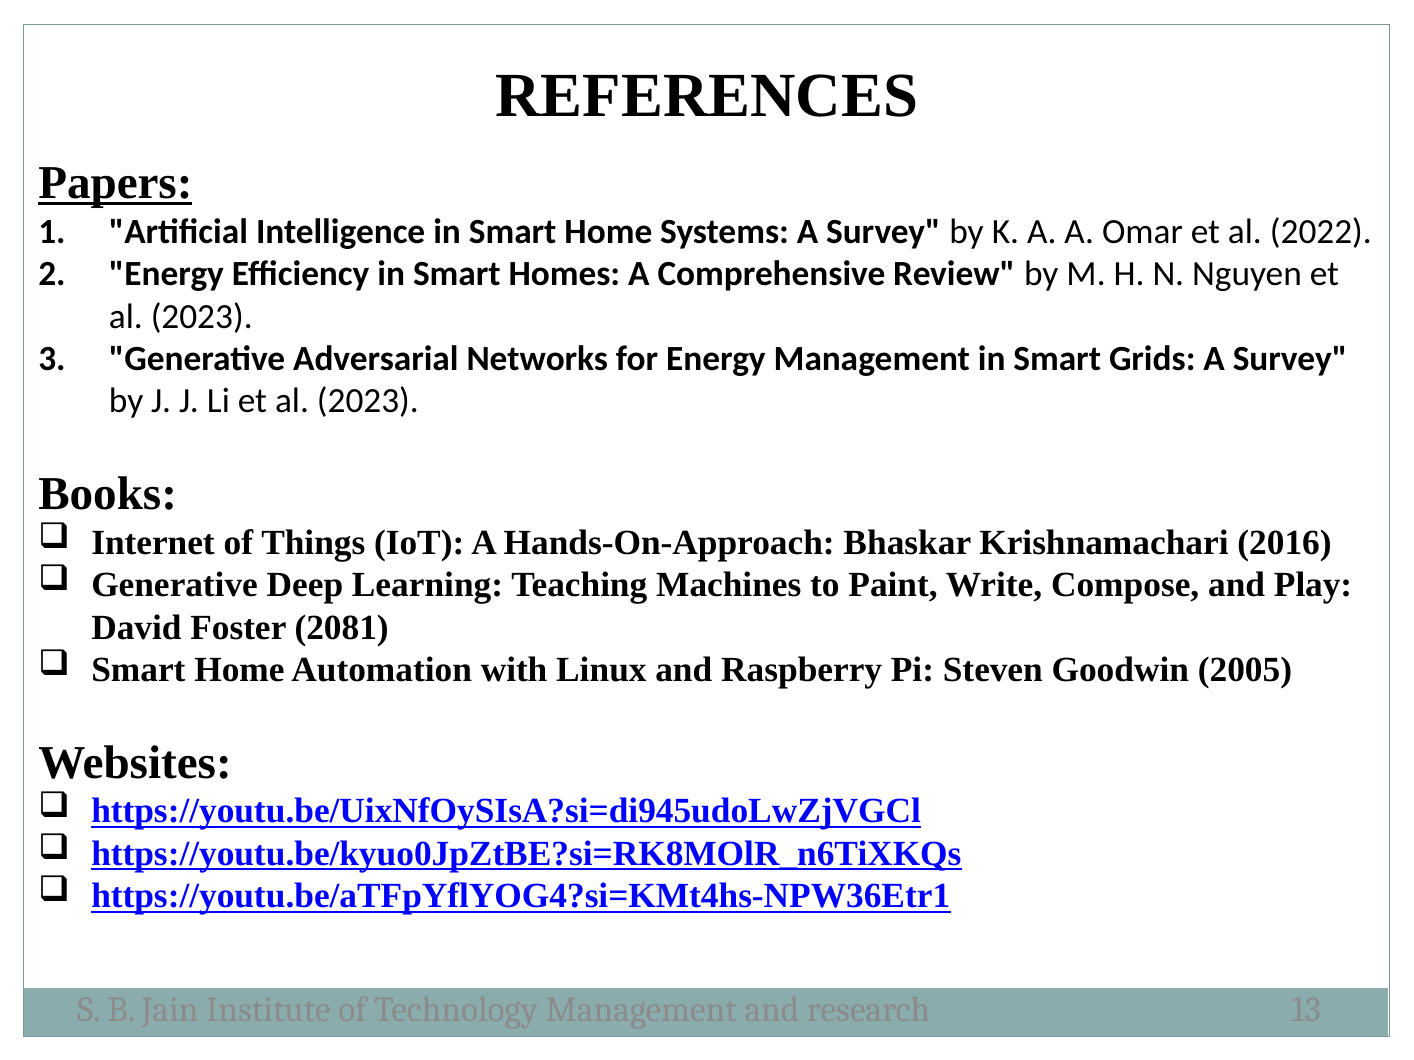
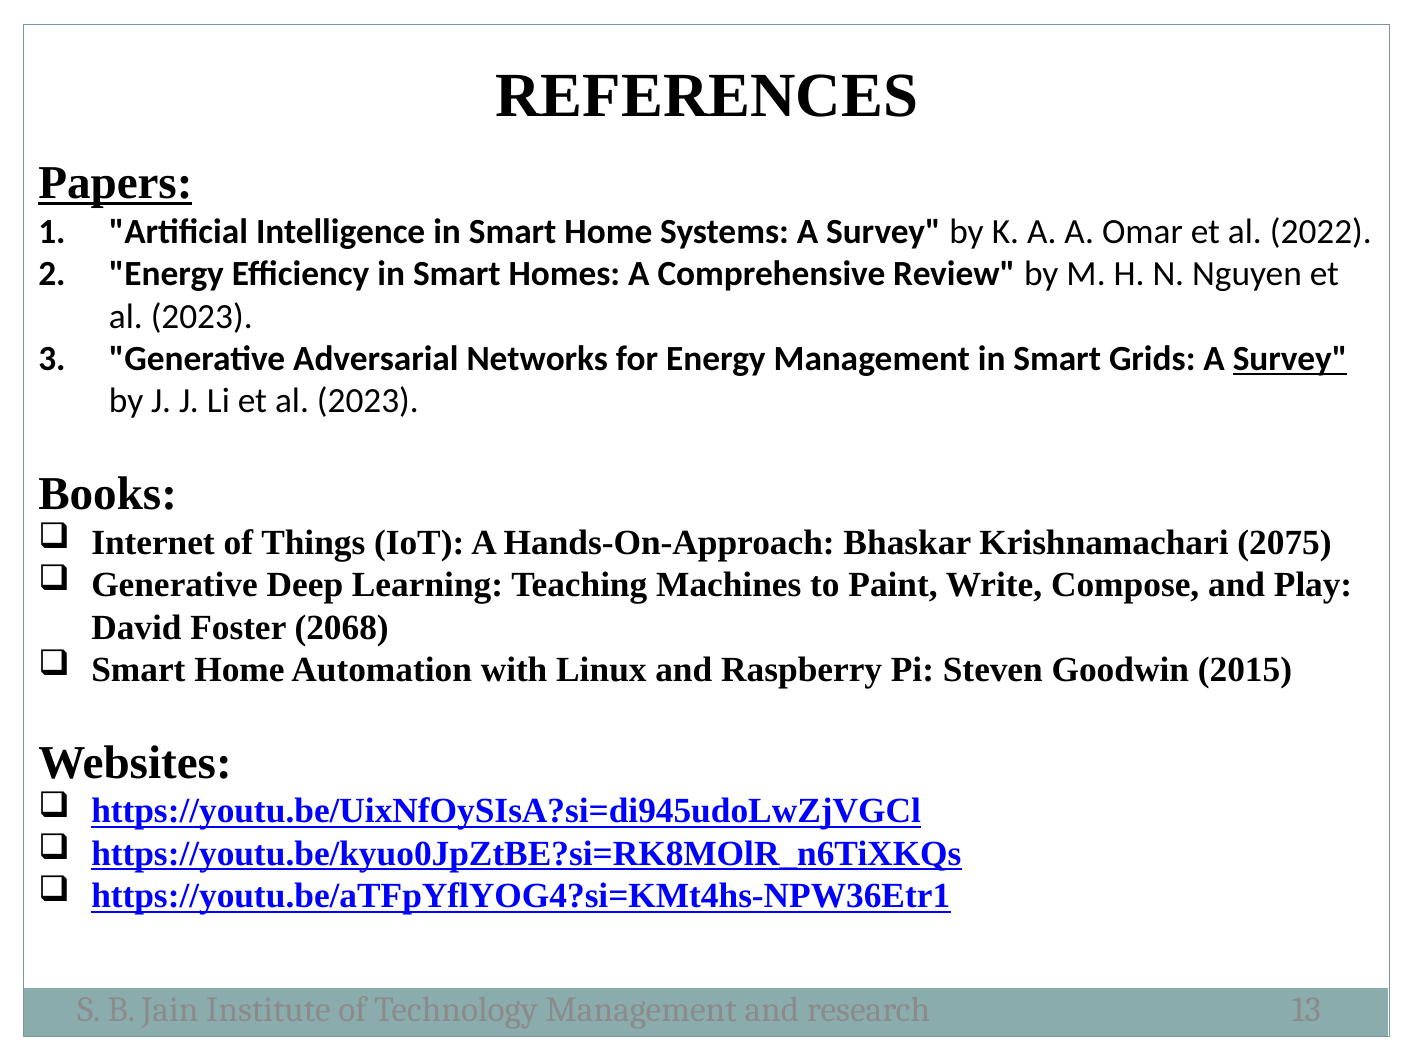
Survey at (1290, 359) underline: none -> present
2016: 2016 -> 2075
2081: 2081 -> 2068
2005: 2005 -> 2015
